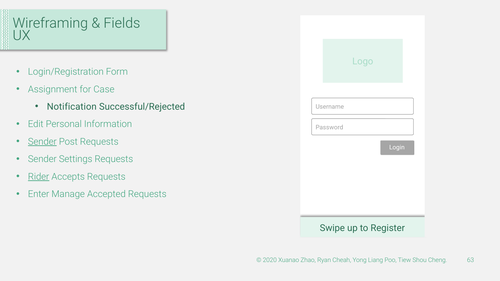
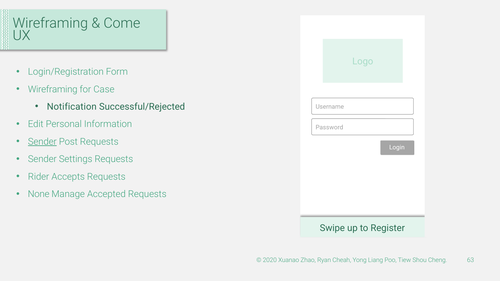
Fields: Fields -> Come
Assignment at (53, 89): Assignment -> Wireframing
Rider underline: present -> none
Enter: Enter -> None
